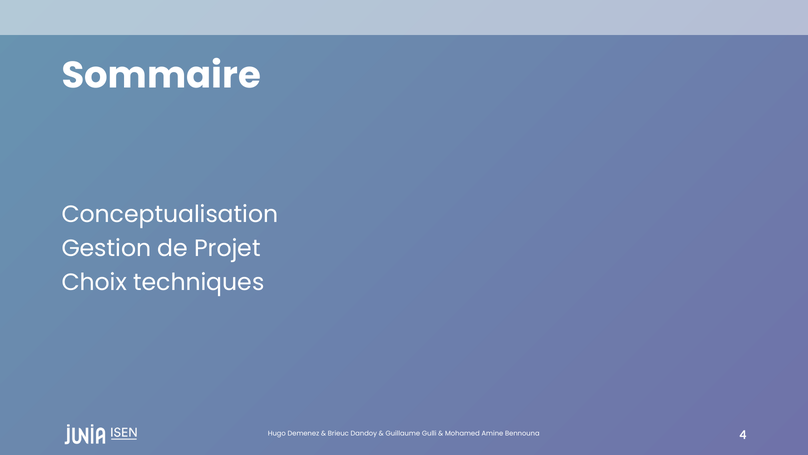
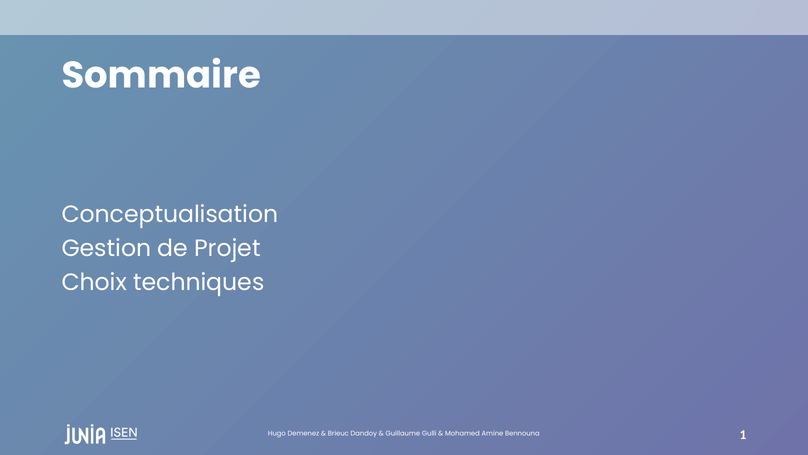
4: 4 -> 1
